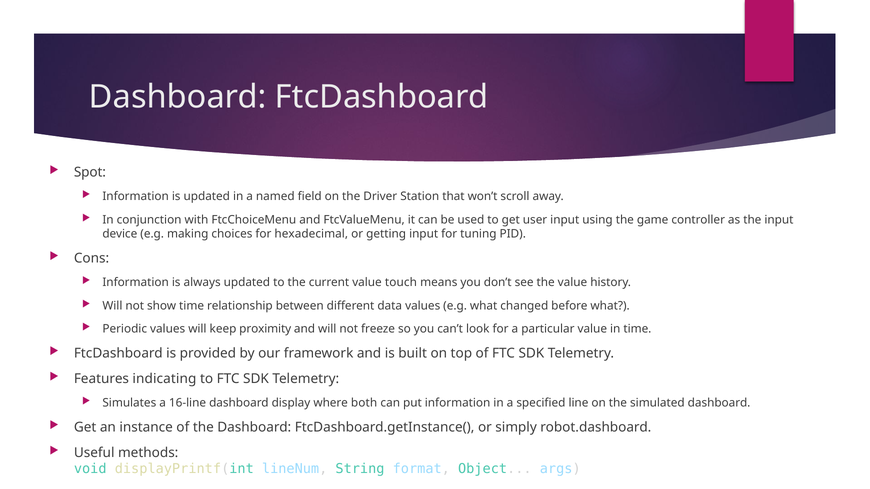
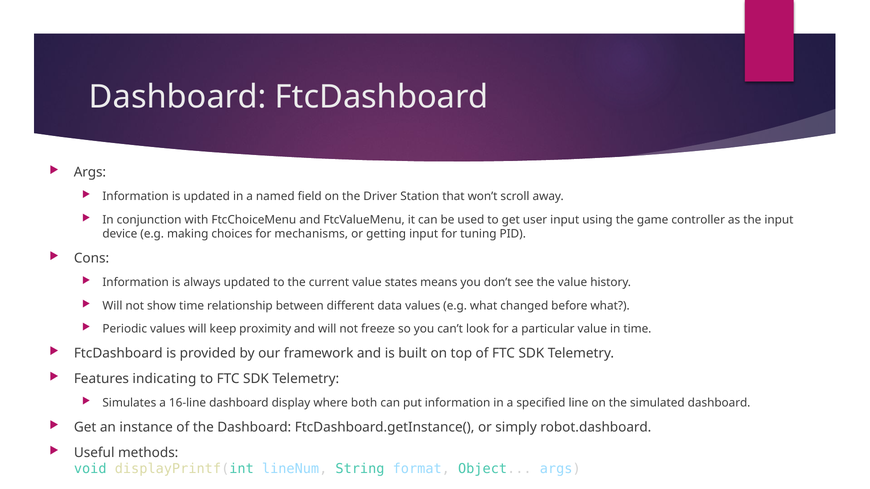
Spot at (90, 173): Spot -> Args
hexadecimal: hexadecimal -> mechanisms
touch: touch -> states
